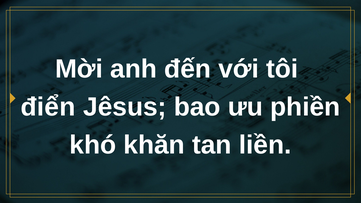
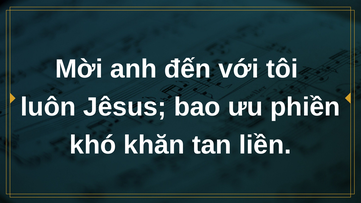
điển: điển -> luôn
